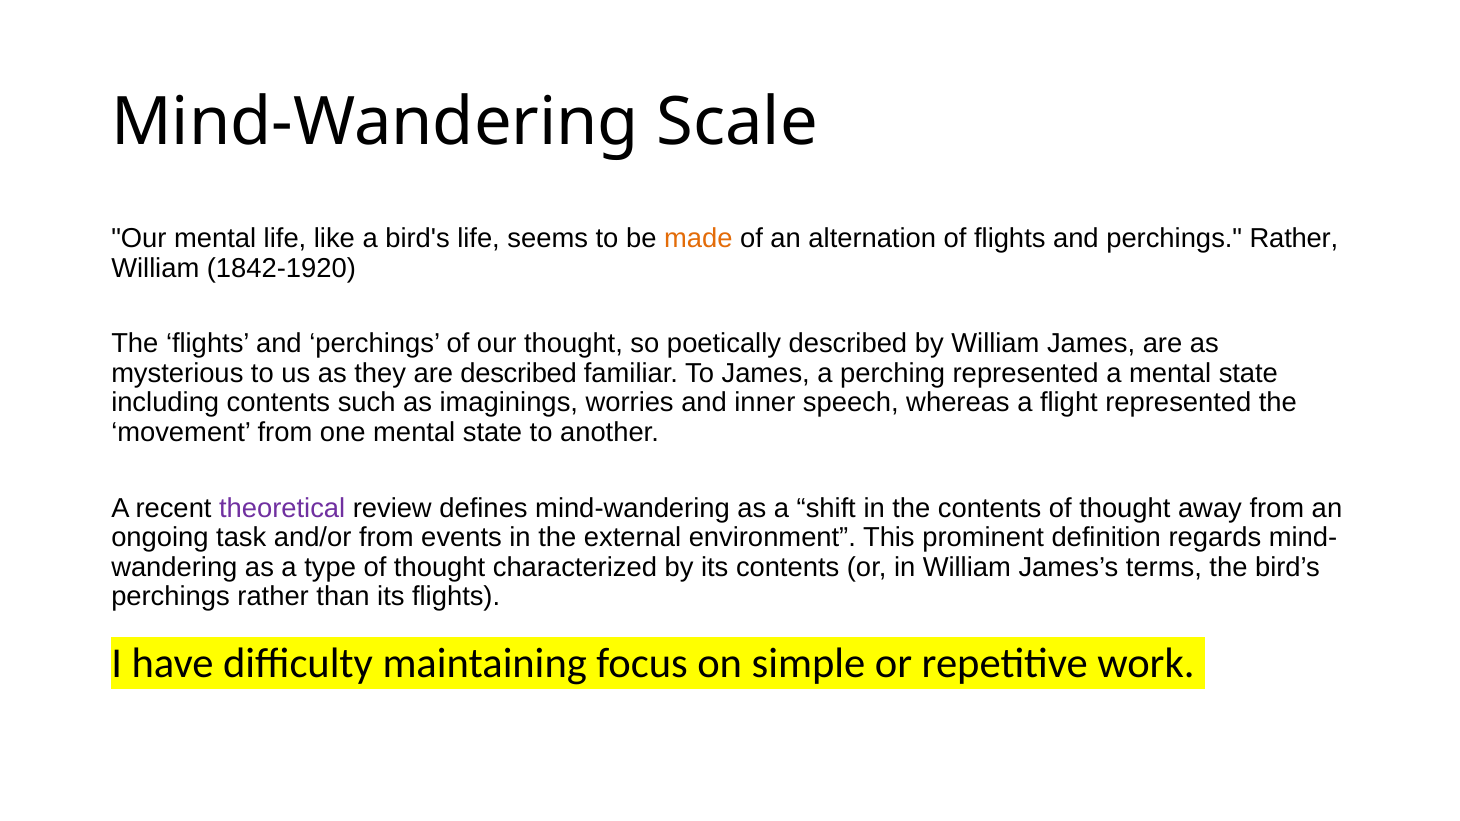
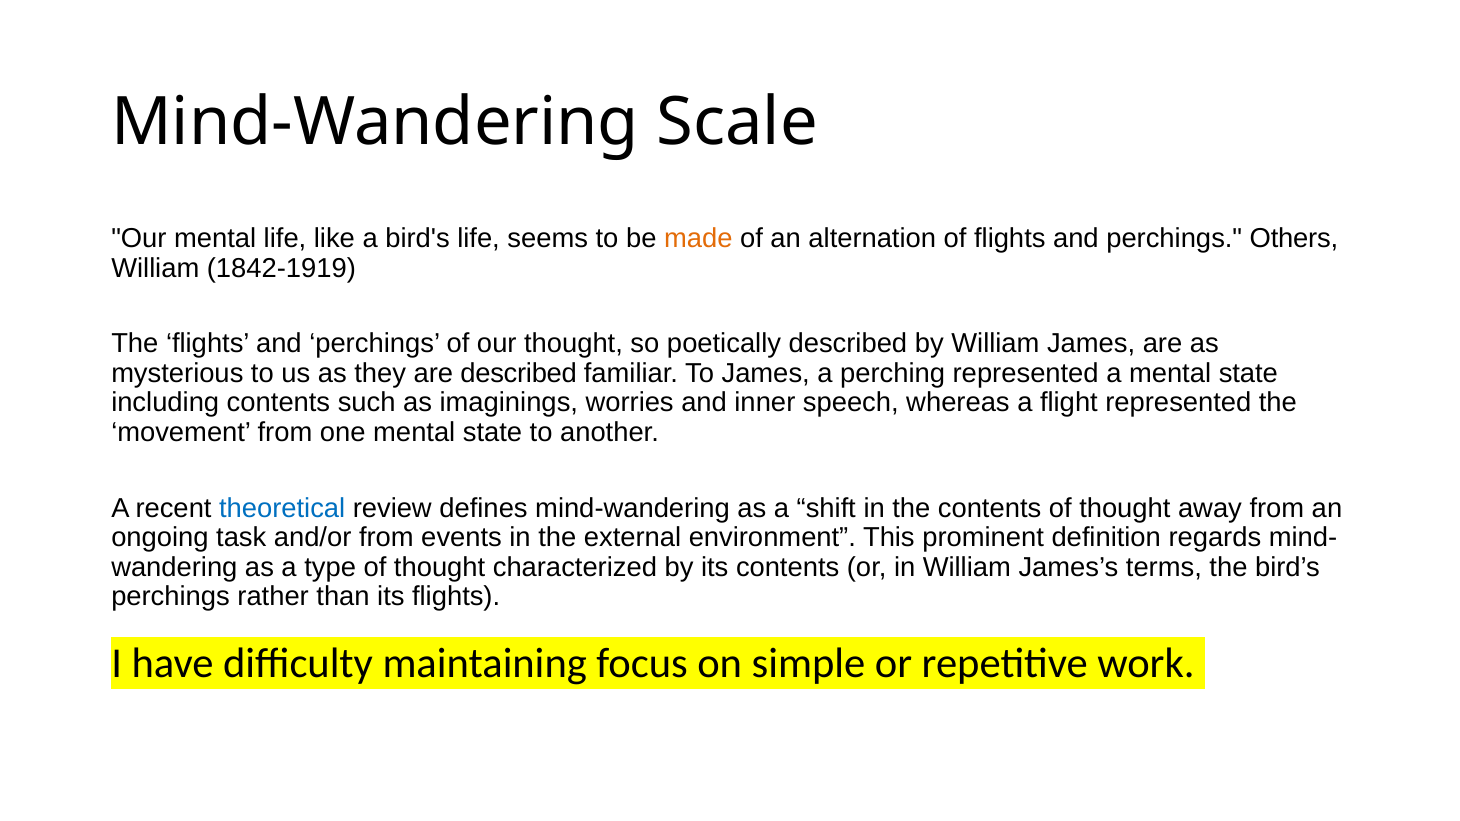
and perchings Rather: Rather -> Others
1842-1920: 1842-1920 -> 1842-1919
theoretical colour: purple -> blue
